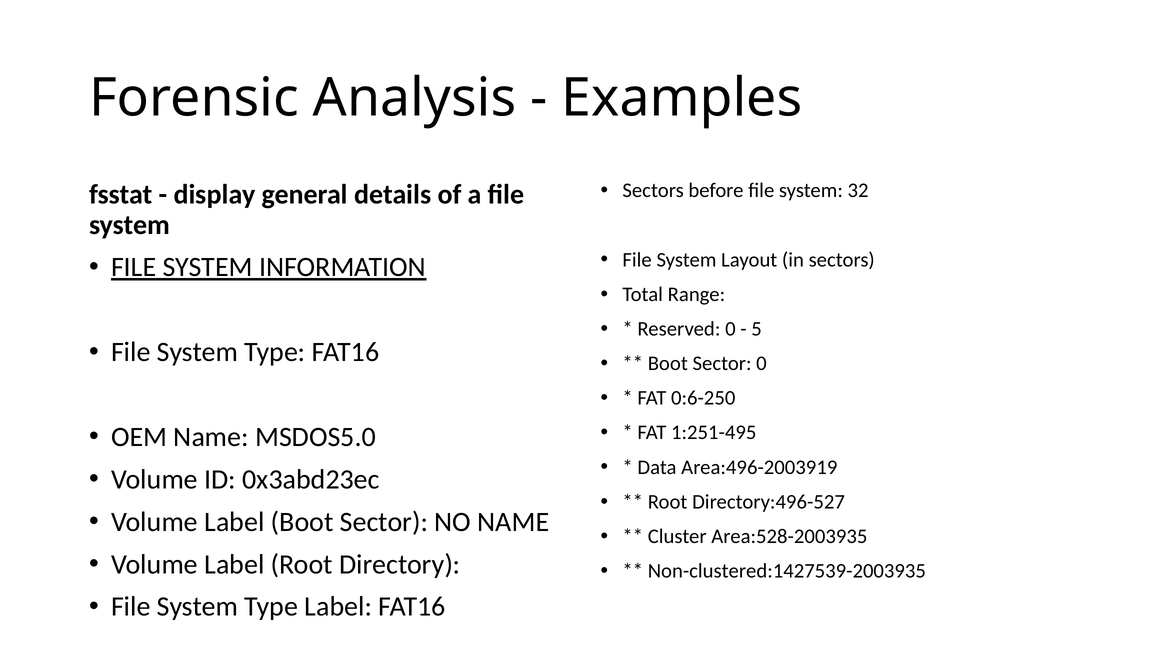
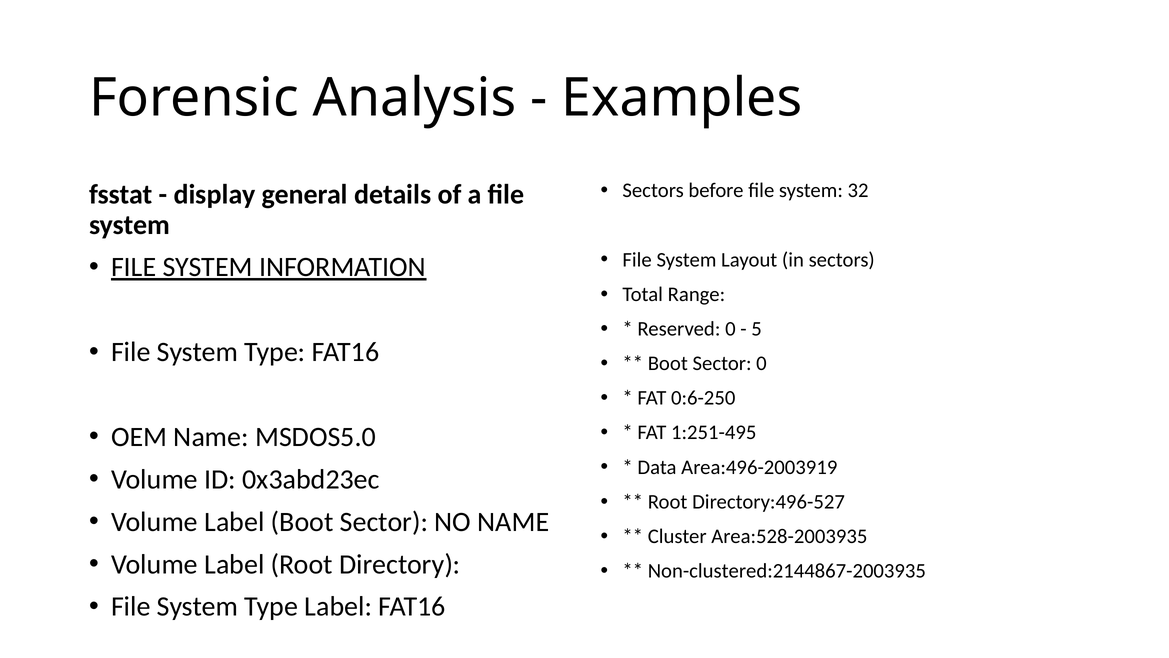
Non-clustered:1427539-2003935: Non-clustered:1427539-2003935 -> Non-clustered:2144867-2003935
